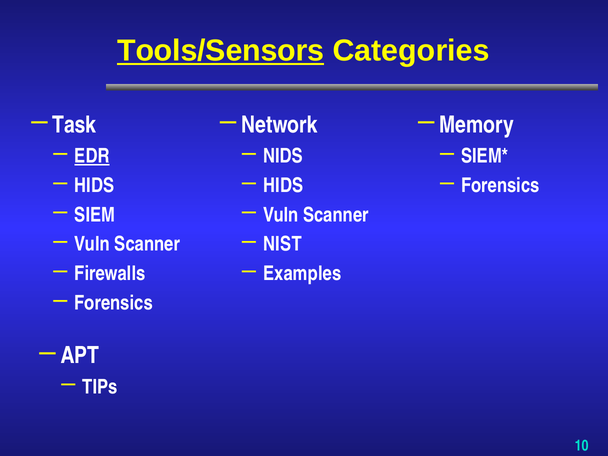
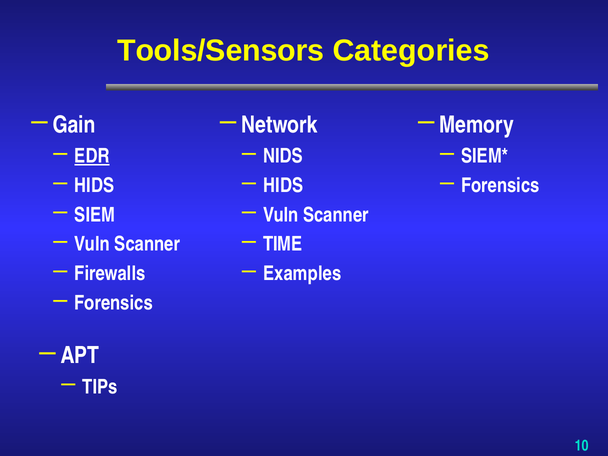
Tools/Sensors underline: present -> none
Task: Task -> Gain
NIST: NIST -> TIME
